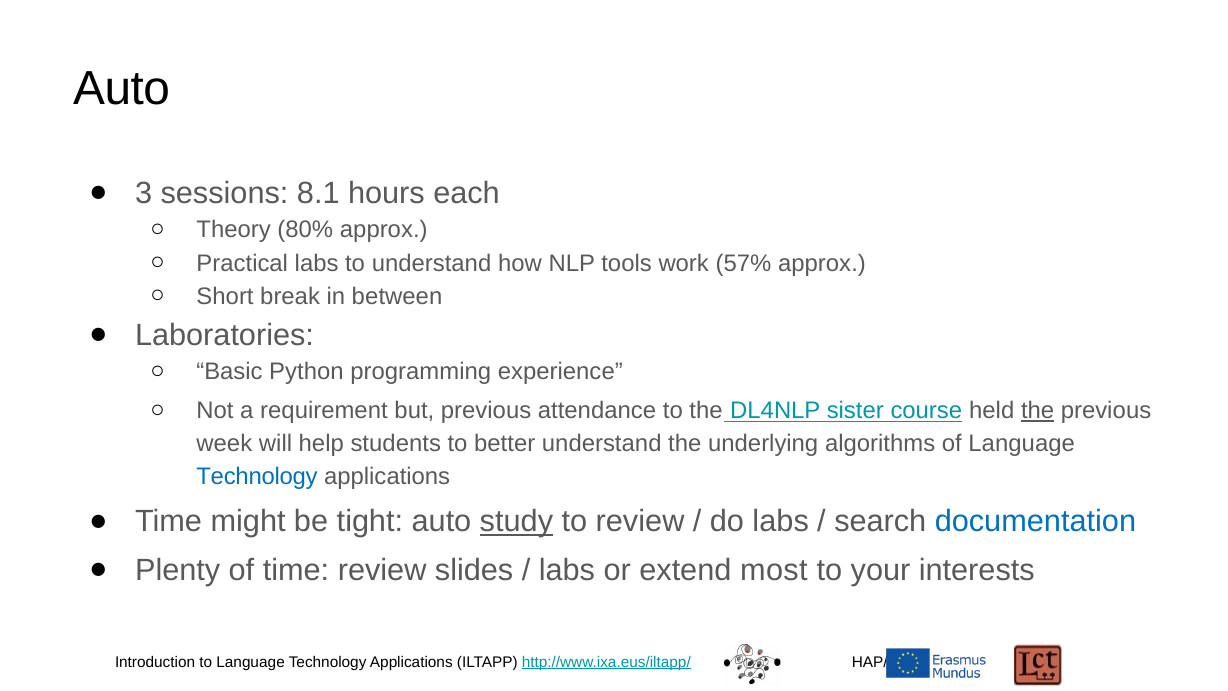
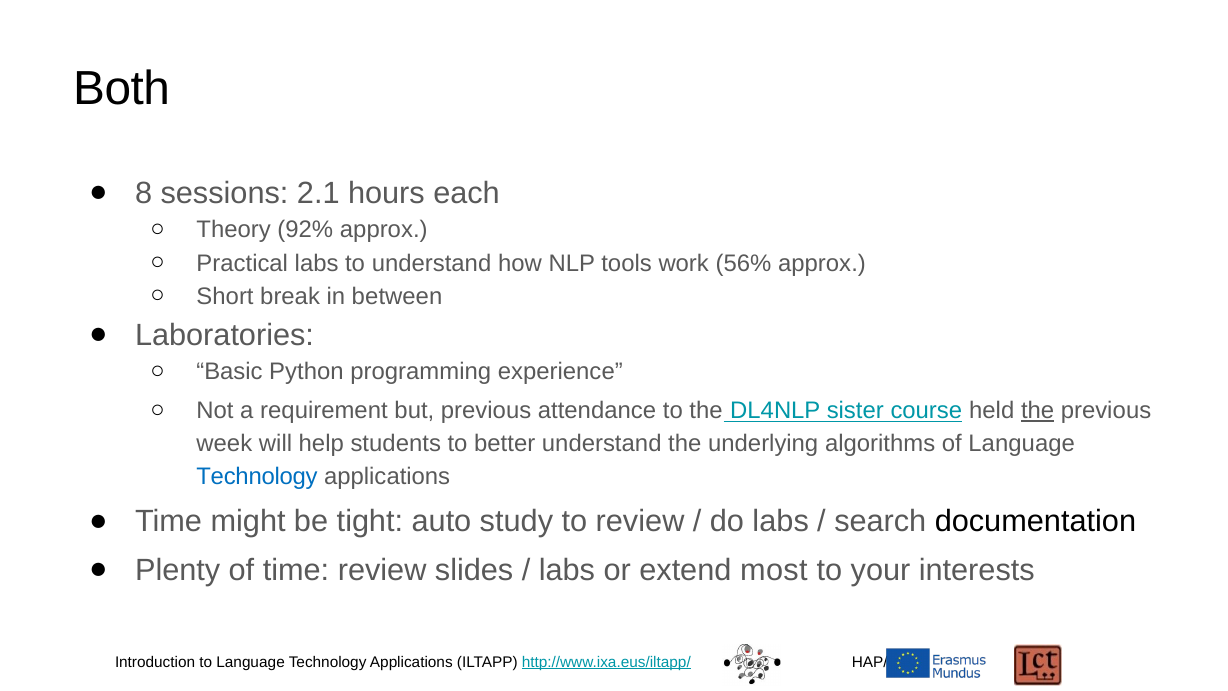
Auto at (122, 89): Auto -> Both
3: 3 -> 8
8.1: 8.1 -> 2.1
80%: 80% -> 92%
57%: 57% -> 56%
study underline: present -> none
documentation colour: blue -> black
